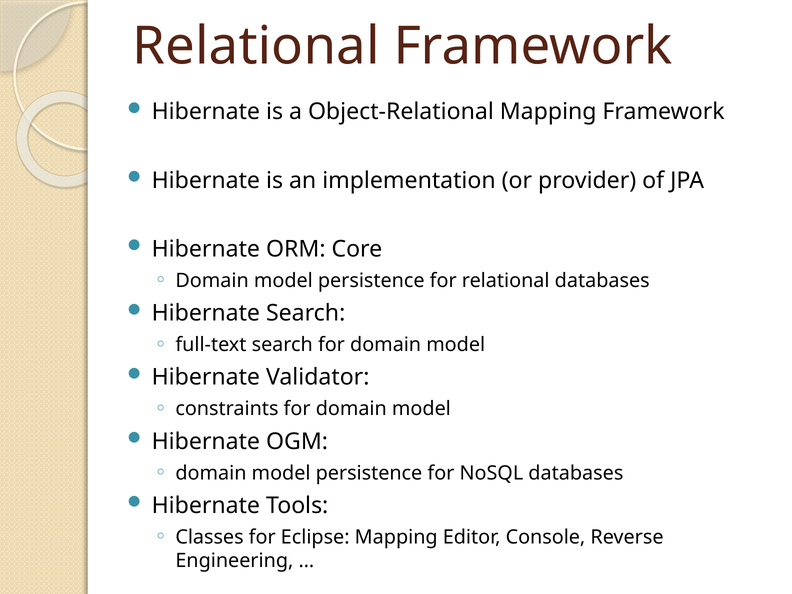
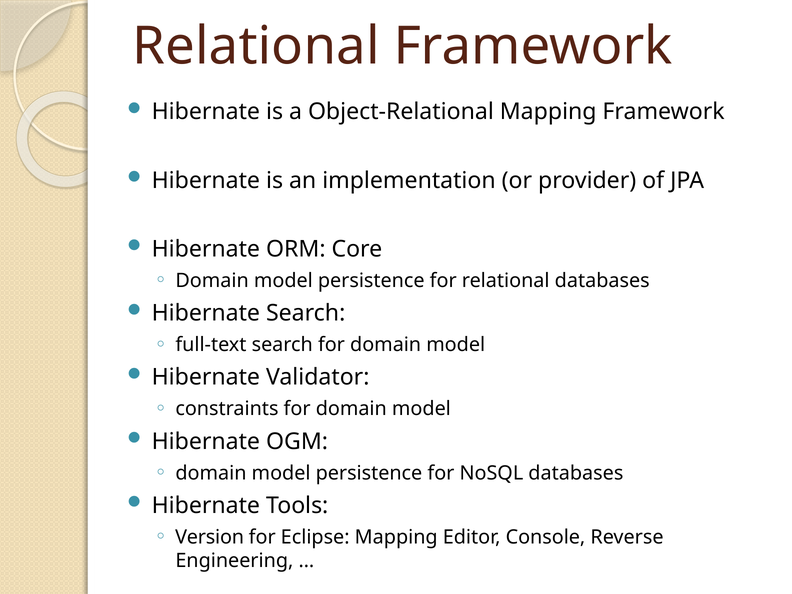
Classes: Classes -> Version
